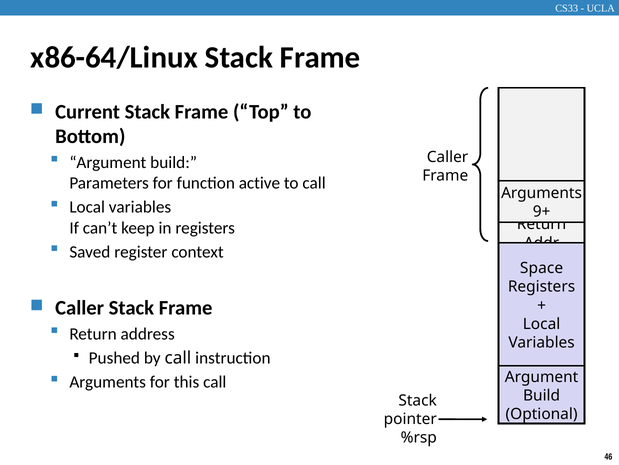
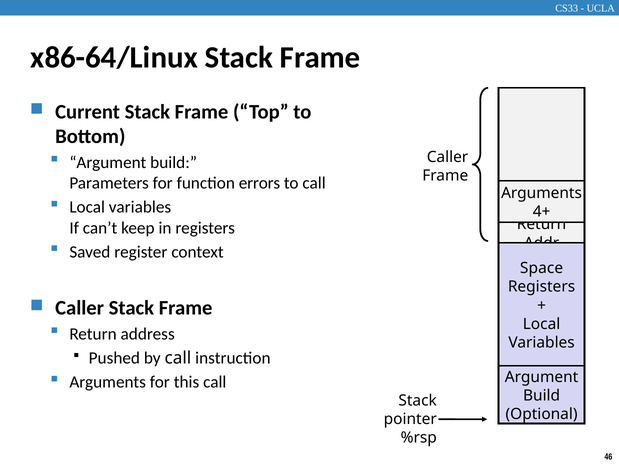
active: active -> errors
9+: 9+ -> 4+
